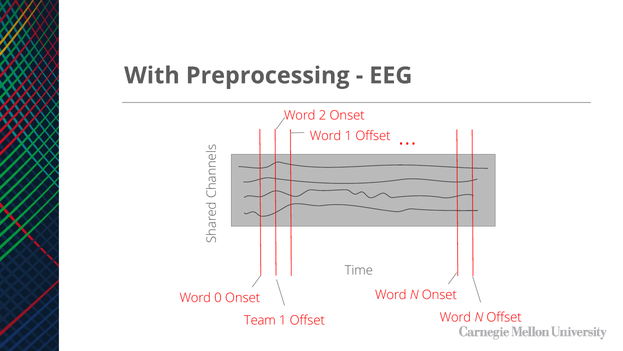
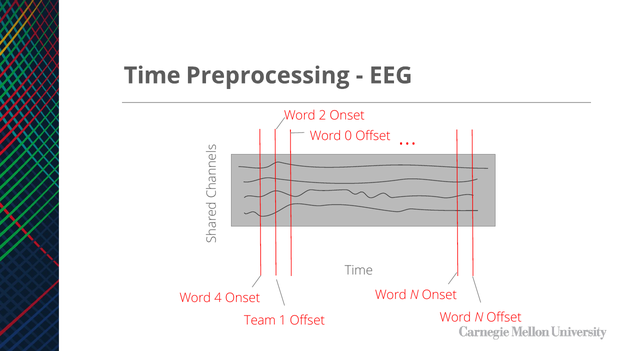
With at (152, 75): With -> Time
Word 1: 1 -> 0
0: 0 -> 4
